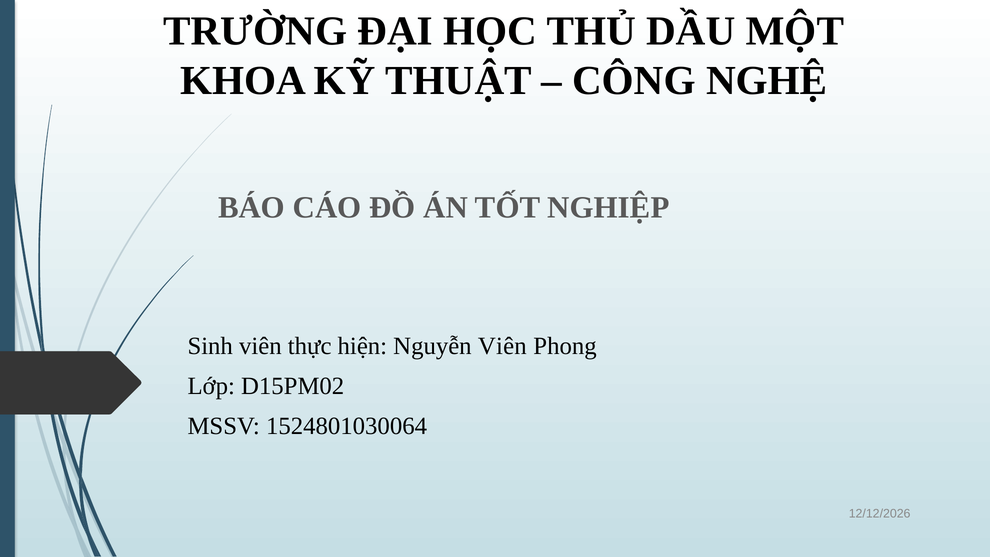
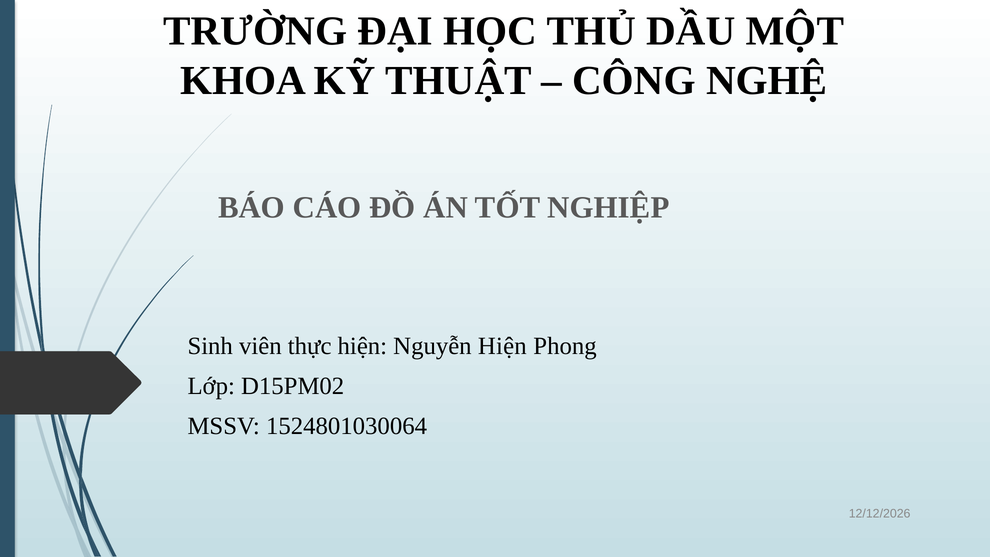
Nguyễn Viên: Viên -> Hiện
